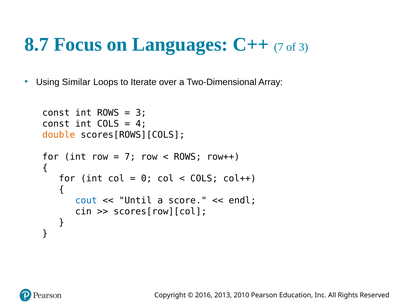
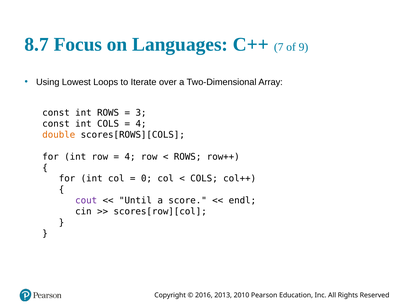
of 3: 3 -> 9
Similar: Similar -> Lowest
7 at (130, 157): 7 -> 4
cout colour: blue -> purple
